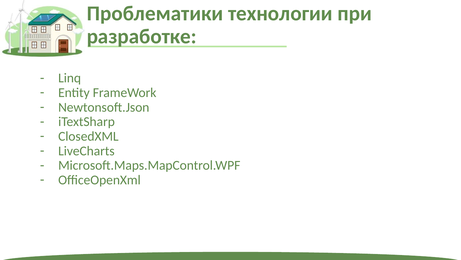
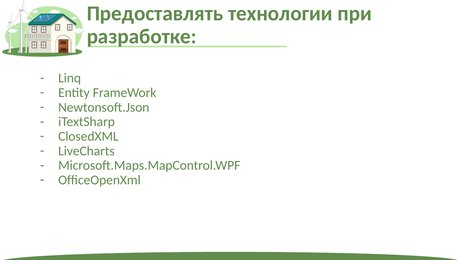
Проблематики: Проблематики -> Предоставлять
